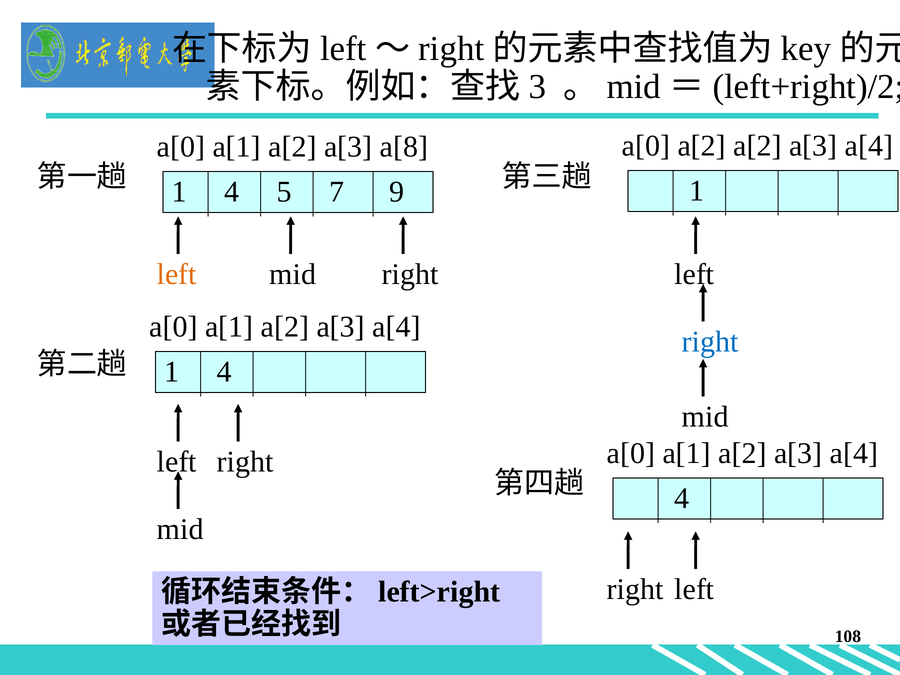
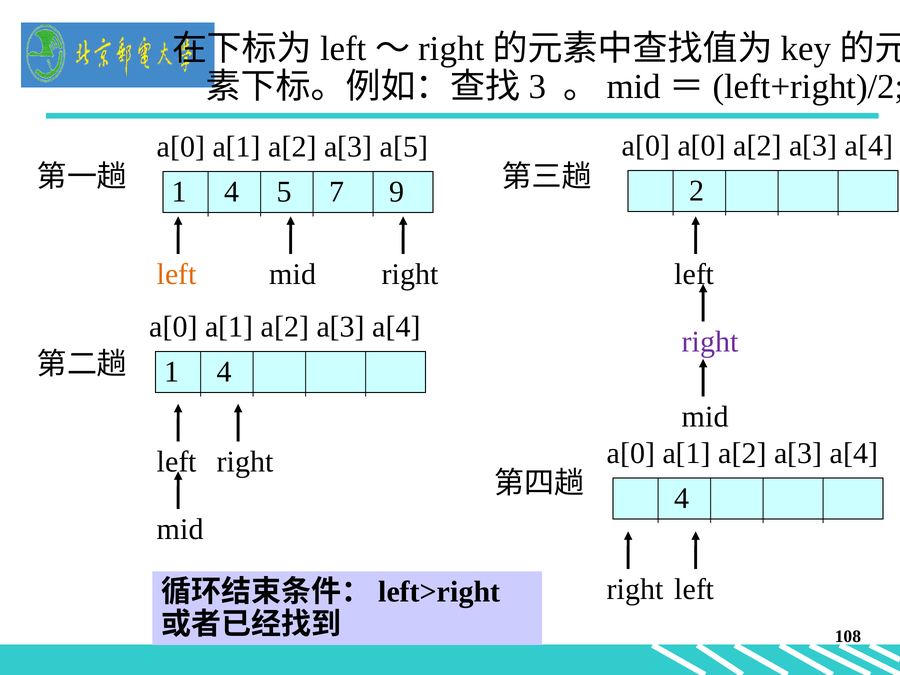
a[0 a[2: a[2 -> a[0
a[8: a[8 -> a[5
1 at (697, 191): 1 -> 2
right at (710, 342) colour: blue -> purple
